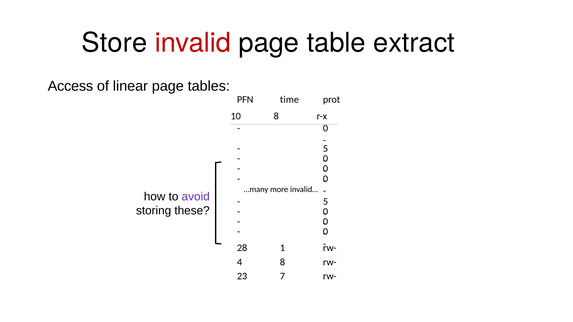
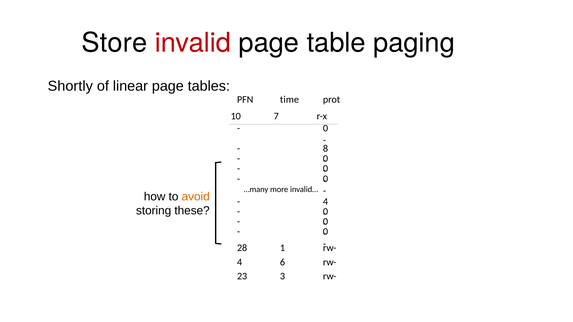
extract: extract -> paging
Access: Access -> Shortly
10 8: 8 -> 7
5 at (325, 149): 5 -> 8
avoid colour: purple -> orange
5 at (325, 202): 5 -> 4
4 8: 8 -> 6
7: 7 -> 3
